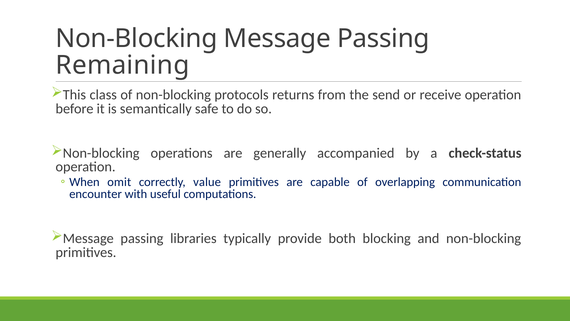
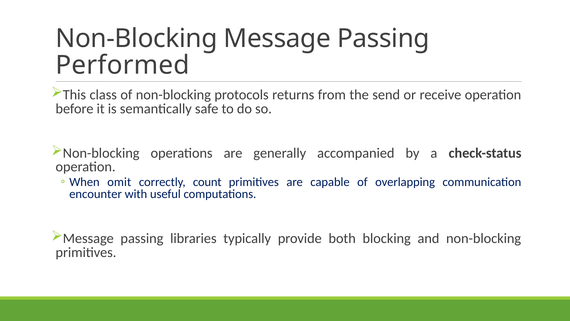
Remaining: Remaining -> Performed
value: value -> count
